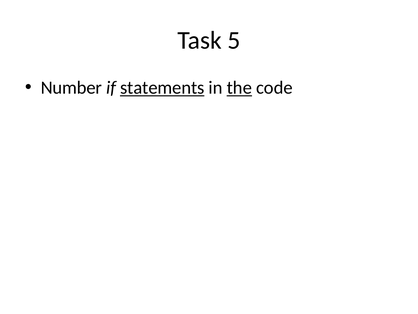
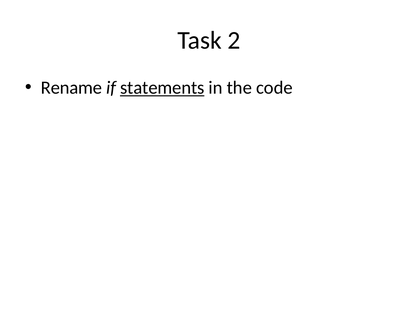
5: 5 -> 2
Number: Number -> Rename
the underline: present -> none
